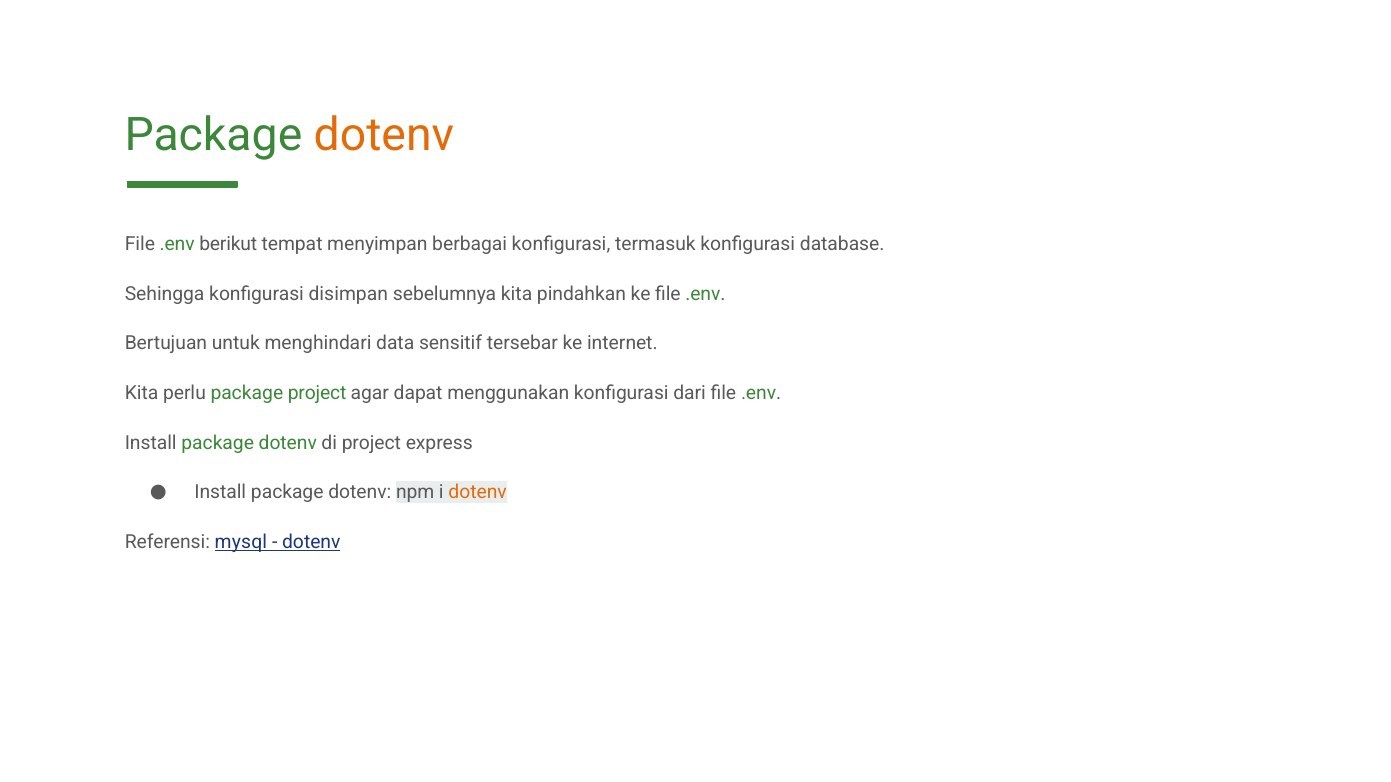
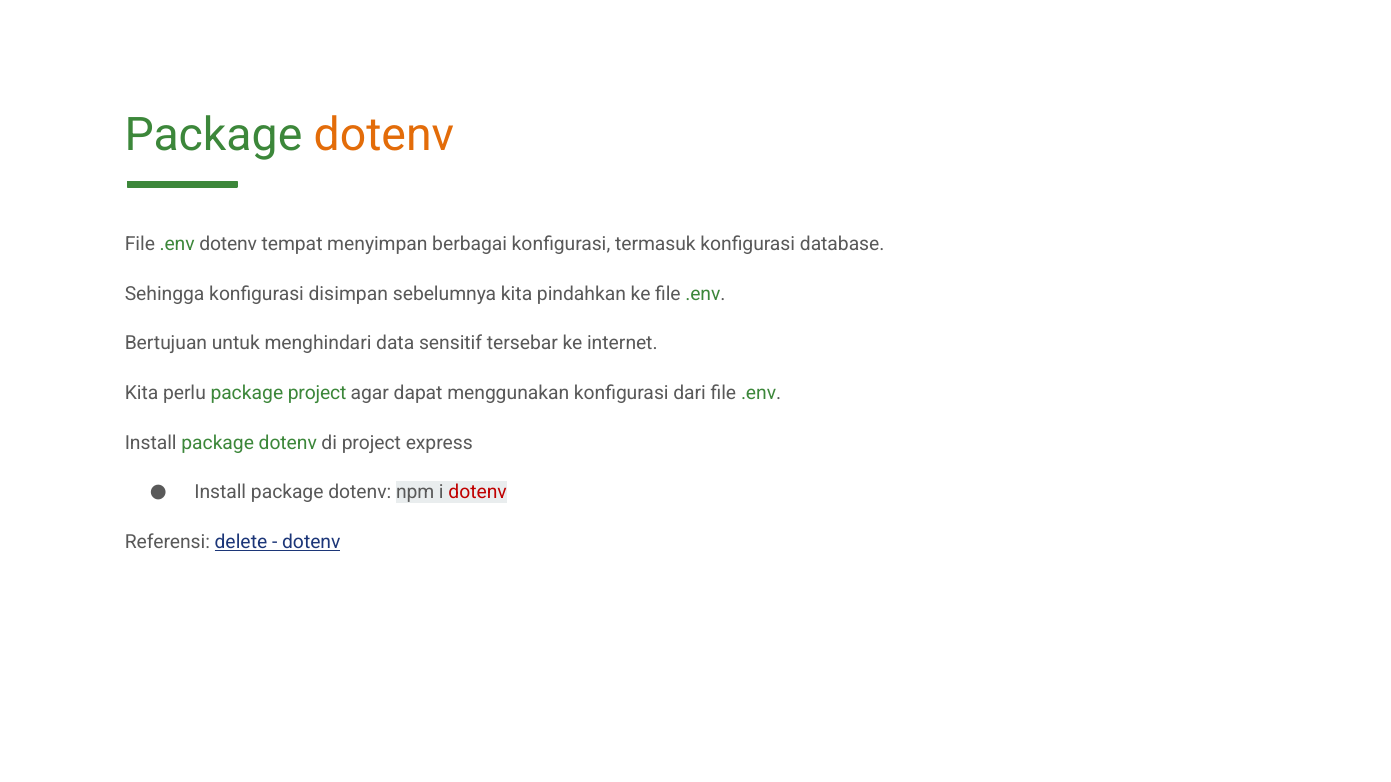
.env berikut: berikut -> dotenv
dotenv at (478, 493) colour: orange -> red
mysql: mysql -> delete
